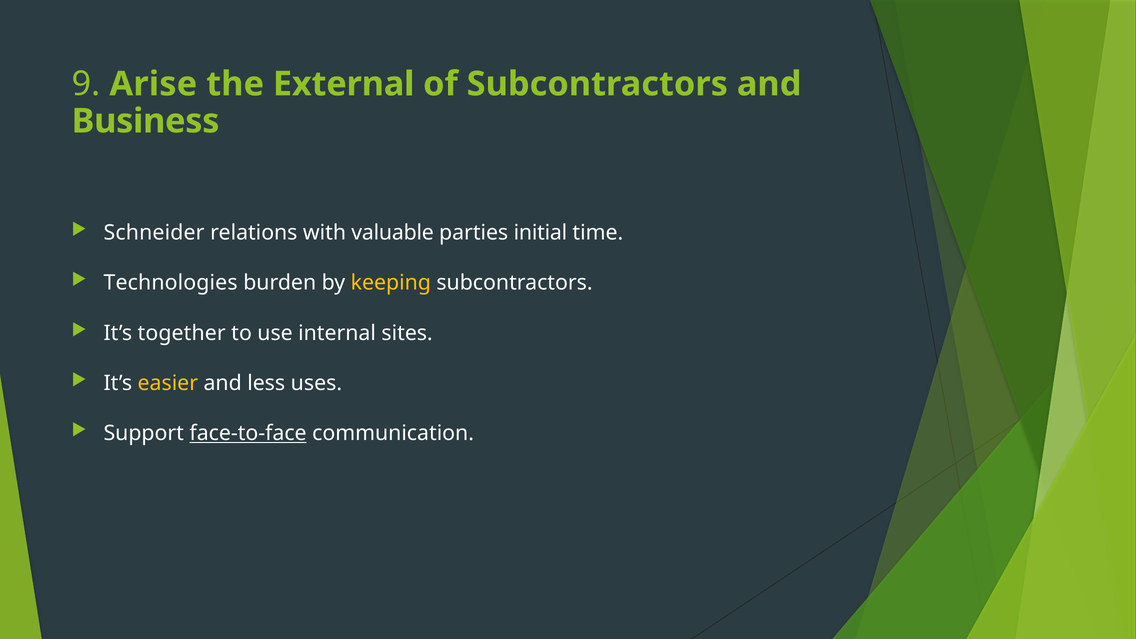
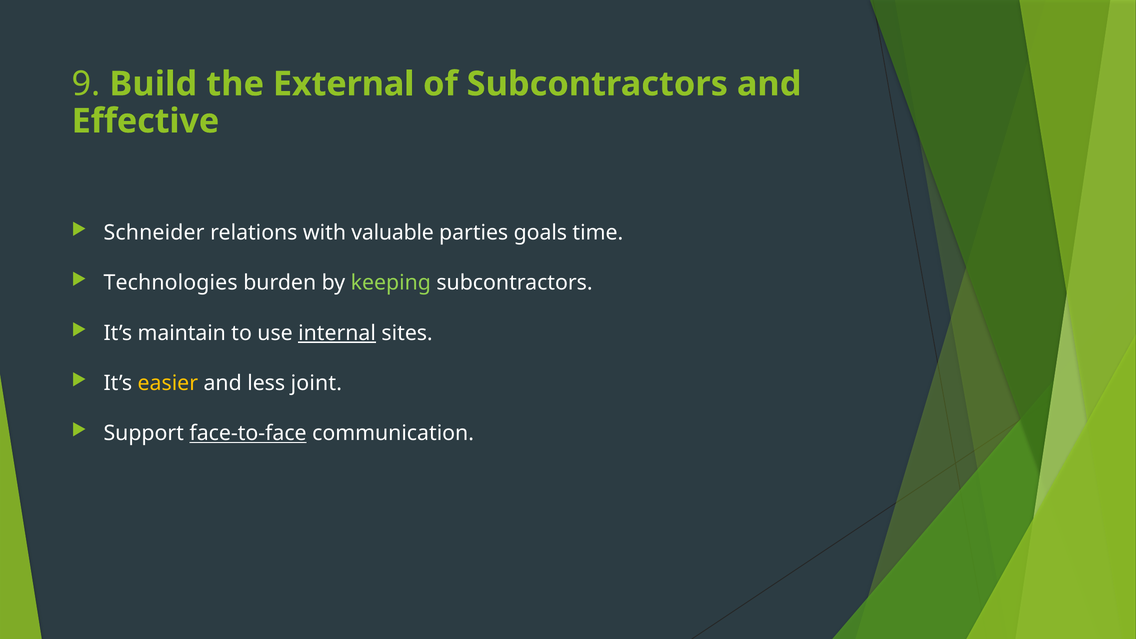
Arise: Arise -> Build
Business: Business -> Effective
initial: initial -> goals
keeping colour: yellow -> light green
together: together -> maintain
internal underline: none -> present
uses: uses -> joint
